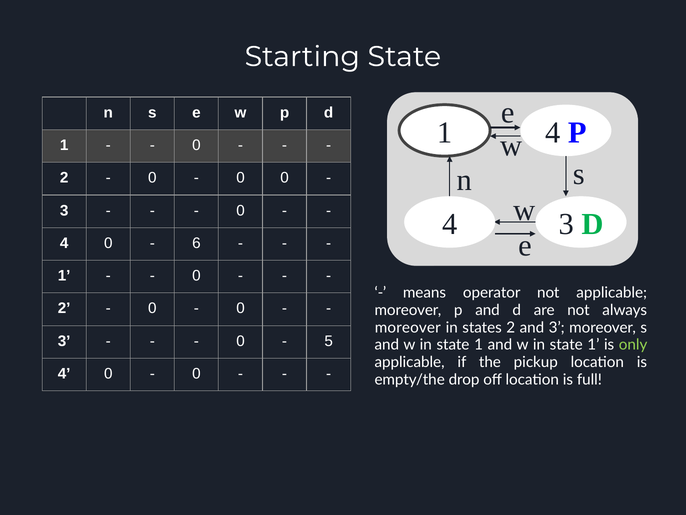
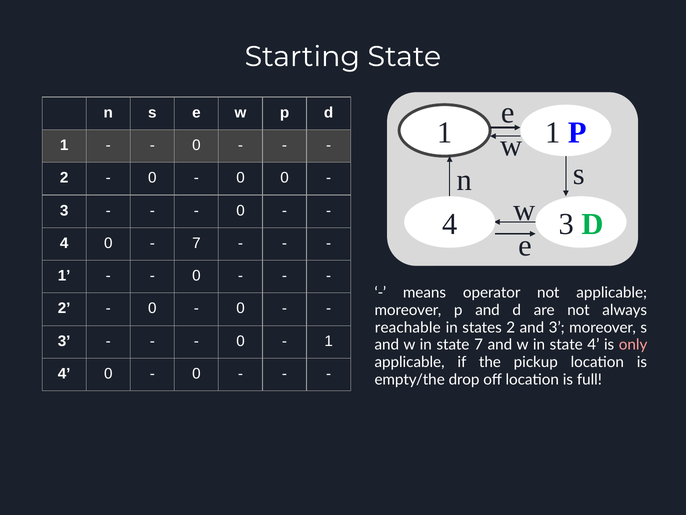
1 4: 4 -> 1
6 at (196, 243): 6 -> 7
moreover at (408, 327): moreover -> reachable
5 at (329, 341): 5 -> 1
1 at (479, 345): 1 -> 7
1 at (593, 345): 1 -> 4
only colour: light green -> pink
